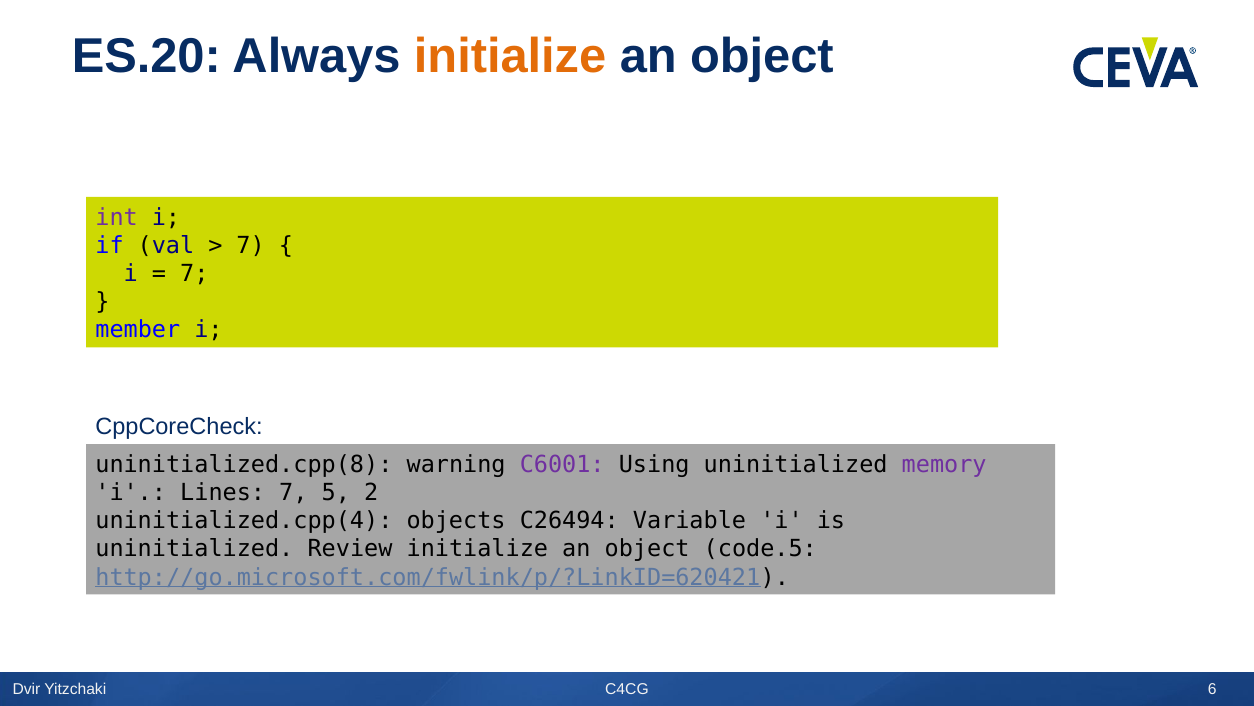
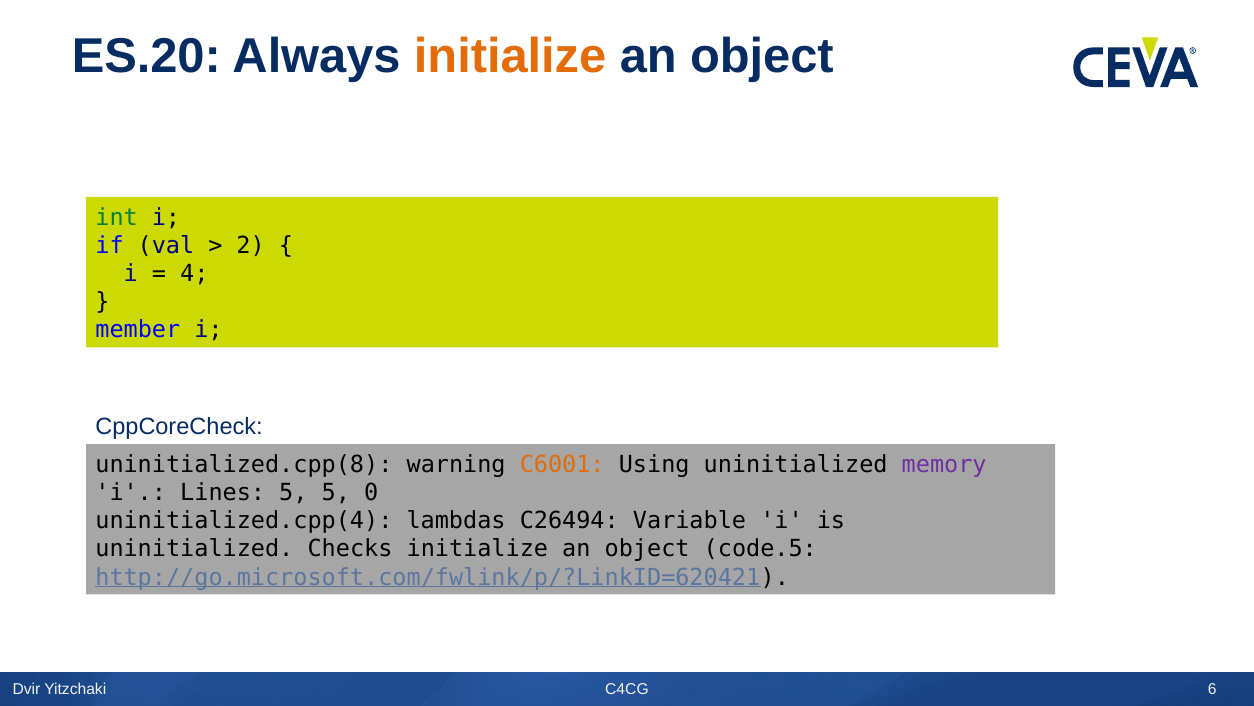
int colour: purple -> green
7 at (251, 245): 7 -> 2
7 at (194, 273): 7 -> 4
C6001 colour: purple -> orange
Lines 7: 7 -> 5
2: 2 -> 0
objects: objects -> lambdas
Review: Review -> Checks
